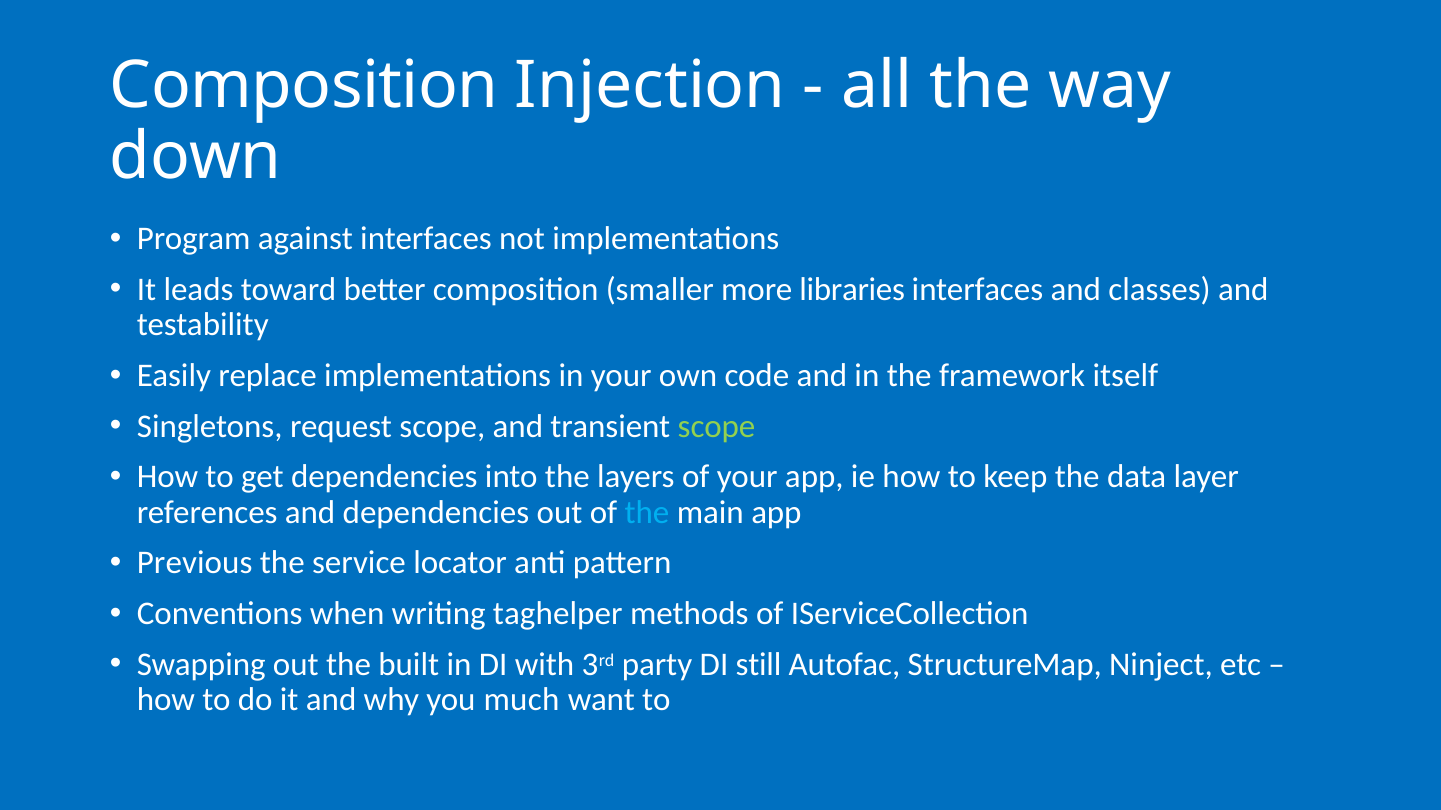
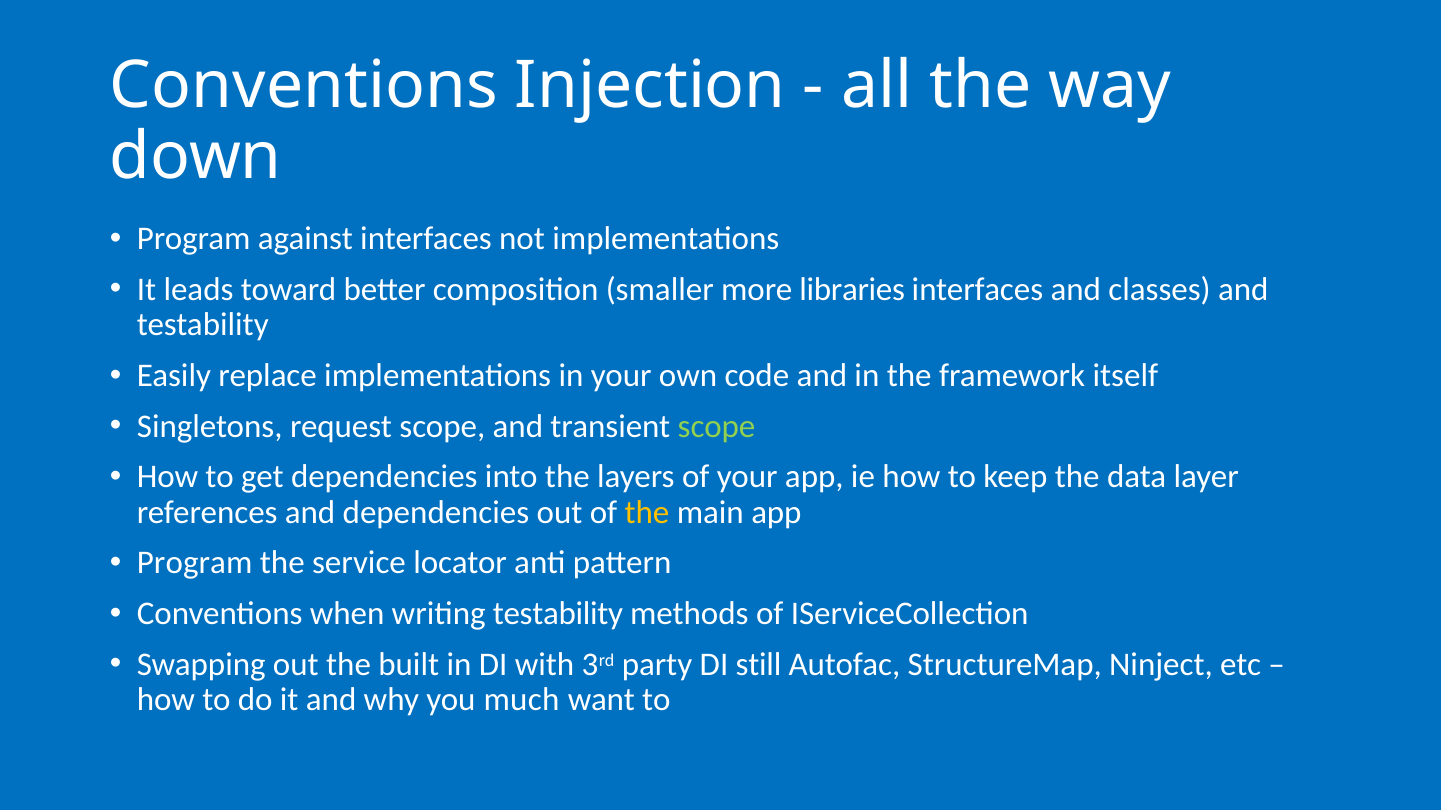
Composition at (304, 85): Composition -> Conventions
the at (647, 513) colour: light blue -> yellow
Previous at (195, 563): Previous -> Program
writing taghelper: taghelper -> testability
